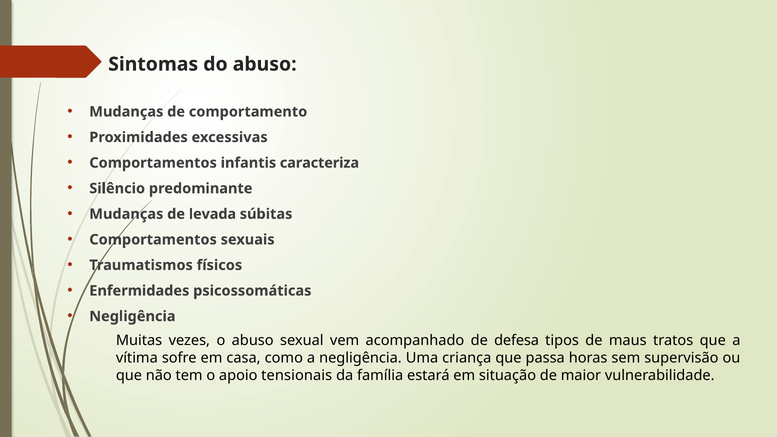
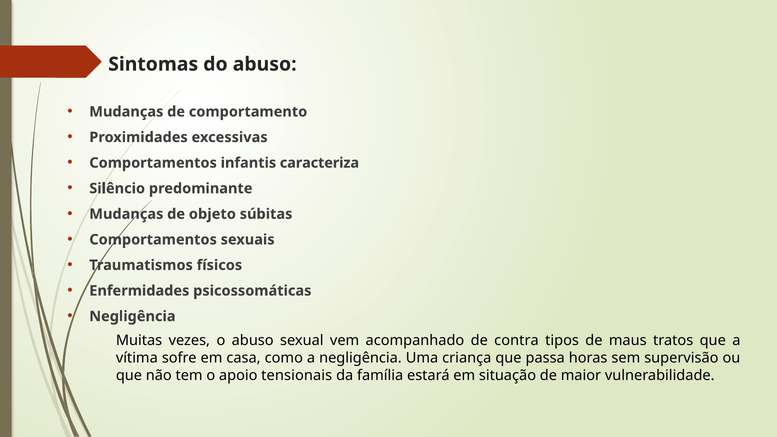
levada: levada -> objeto
defesa: defesa -> contra
